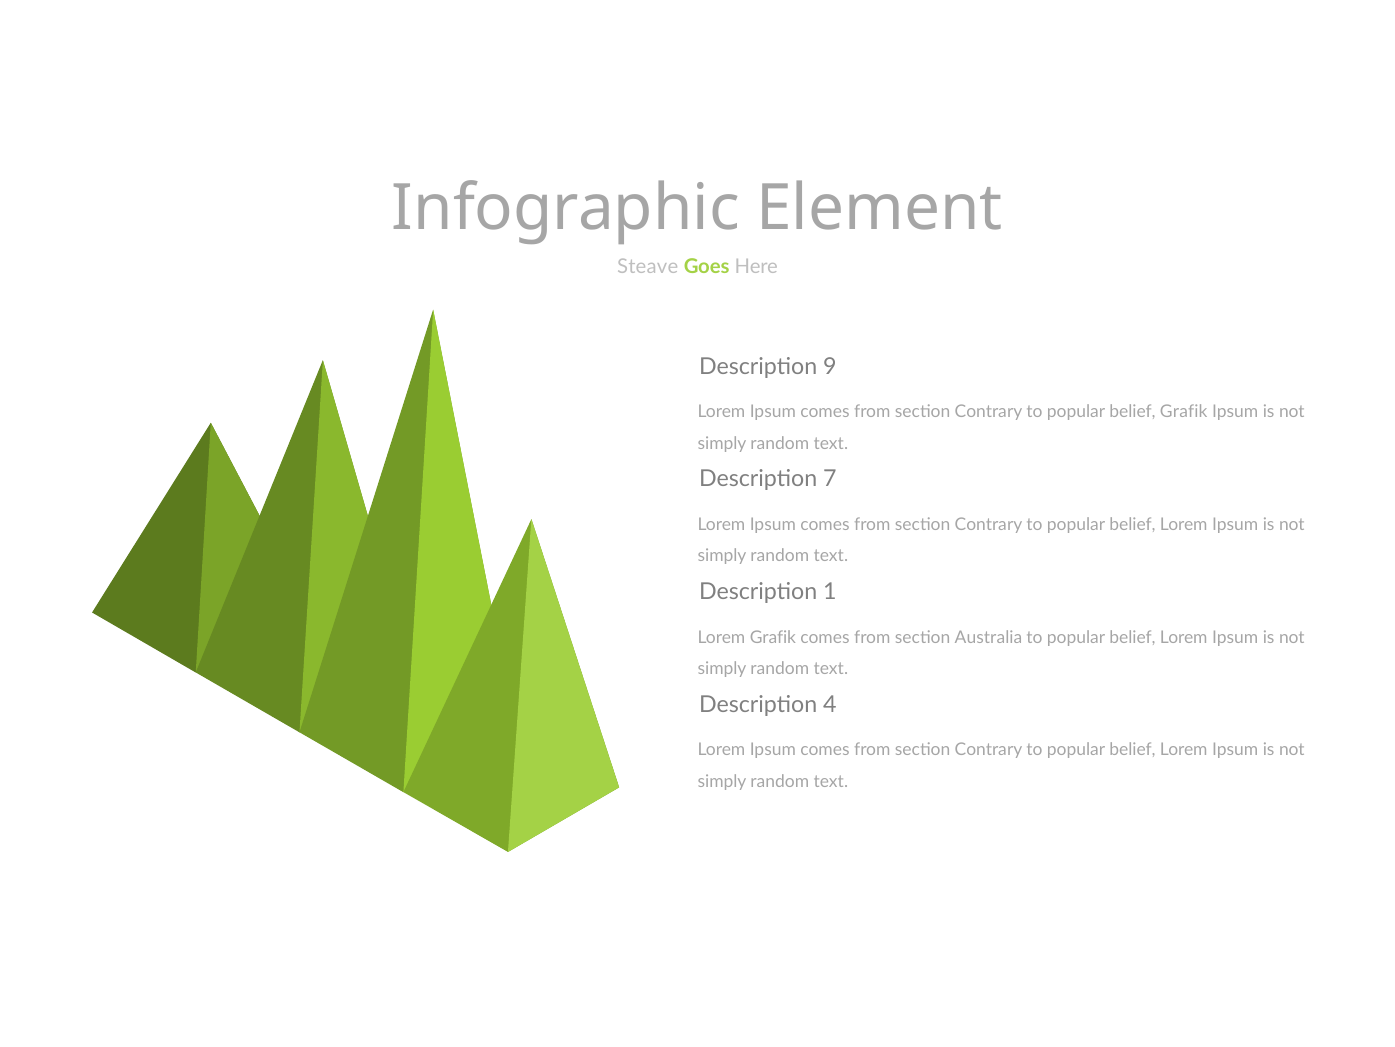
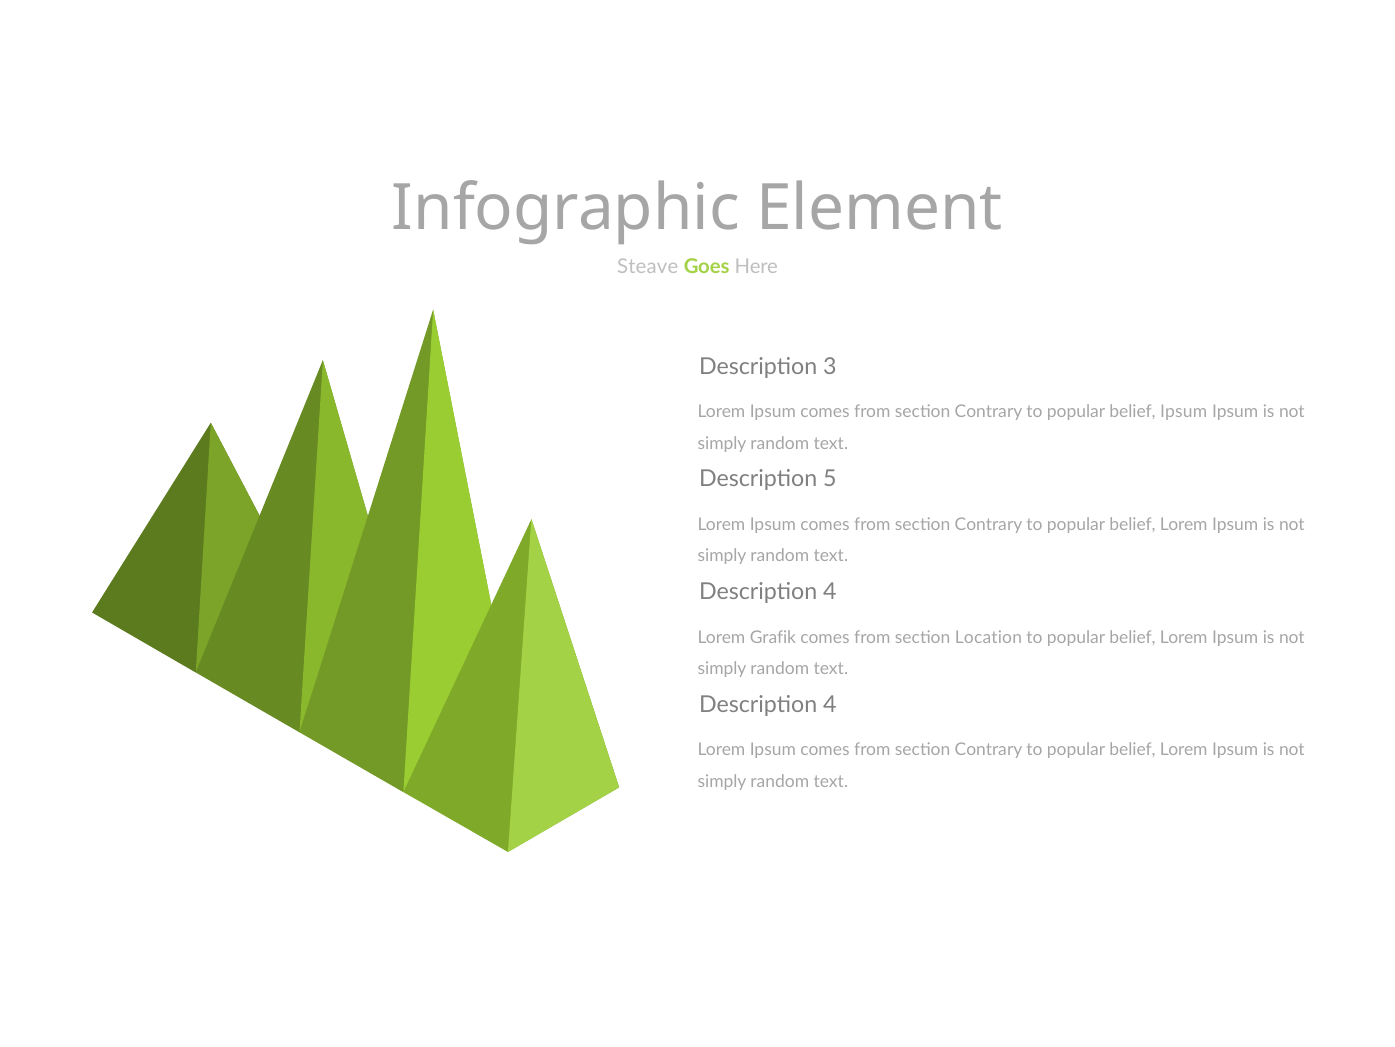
9: 9 -> 3
belief Grafik: Grafik -> Ipsum
7: 7 -> 5
1 at (830, 592): 1 -> 4
Australia: Australia -> Location
